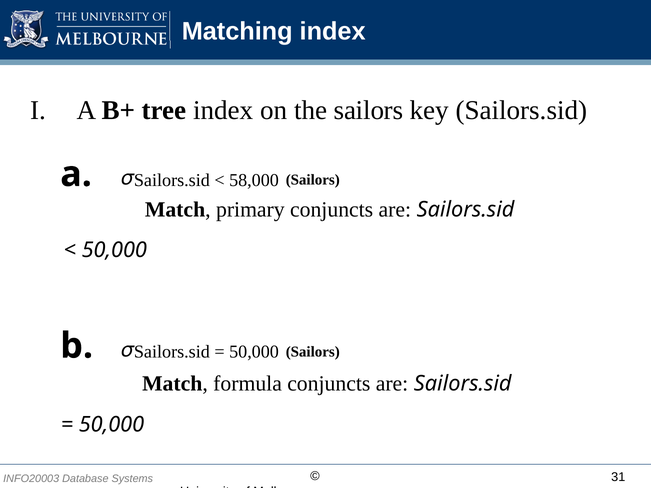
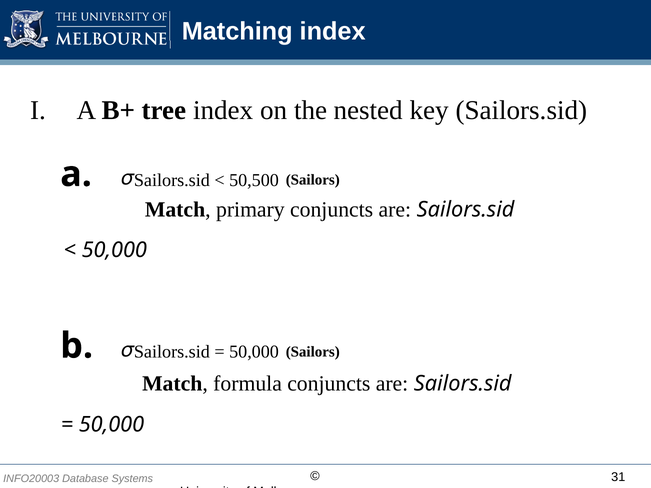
the sailors: sailors -> nested
58,000: 58,000 -> 50,500
